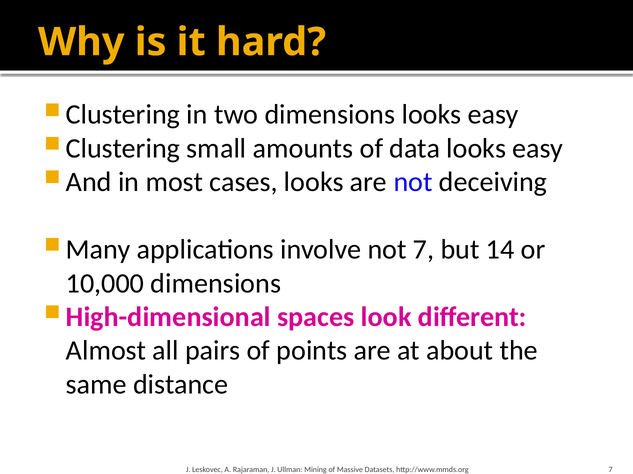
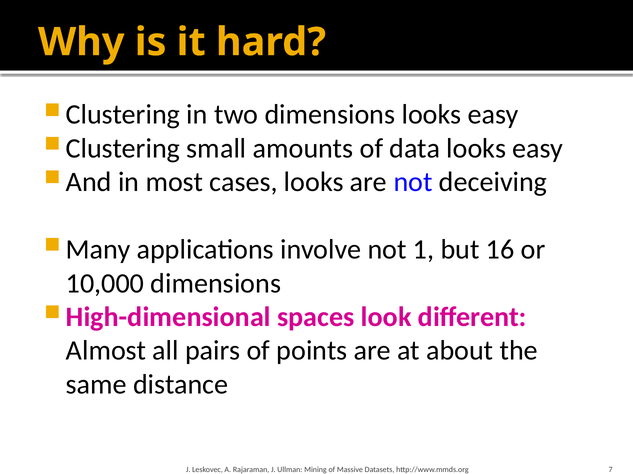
not 7: 7 -> 1
14: 14 -> 16
